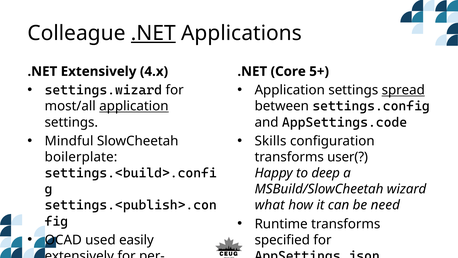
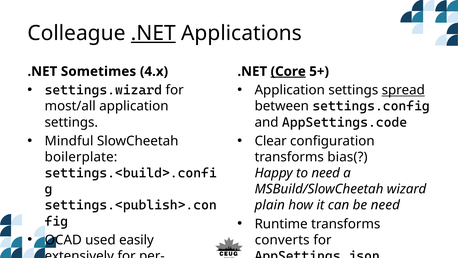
.NET Extensively: Extensively -> Sometimes
Core underline: none -> present
application at (134, 106) underline: present -> none
Skills: Skills -> Clear
user(: user( -> bias(
to deep: deep -> need
what: what -> plain
specified: specified -> converts
